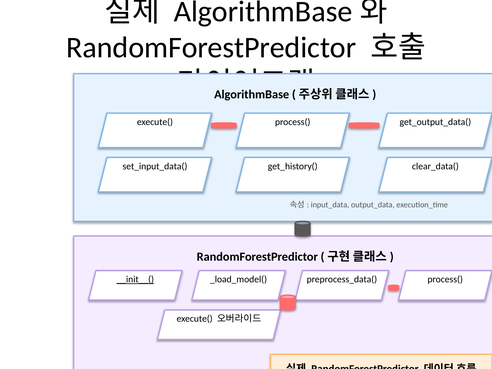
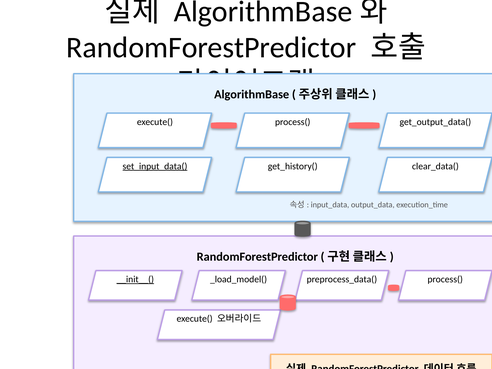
set_input_data( underline: none -> present
